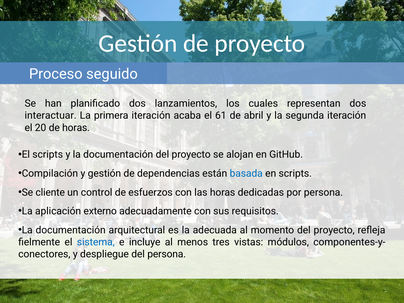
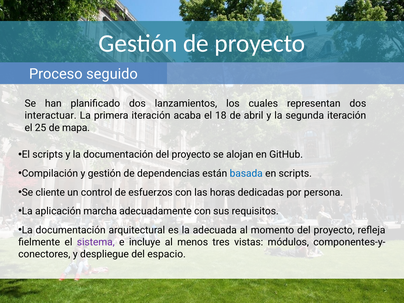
61: 61 -> 18
20: 20 -> 25
de horas: horas -> mapa
externo: externo -> marcha
sistema colour: blue -> purple
del persona: persona -> espacio
